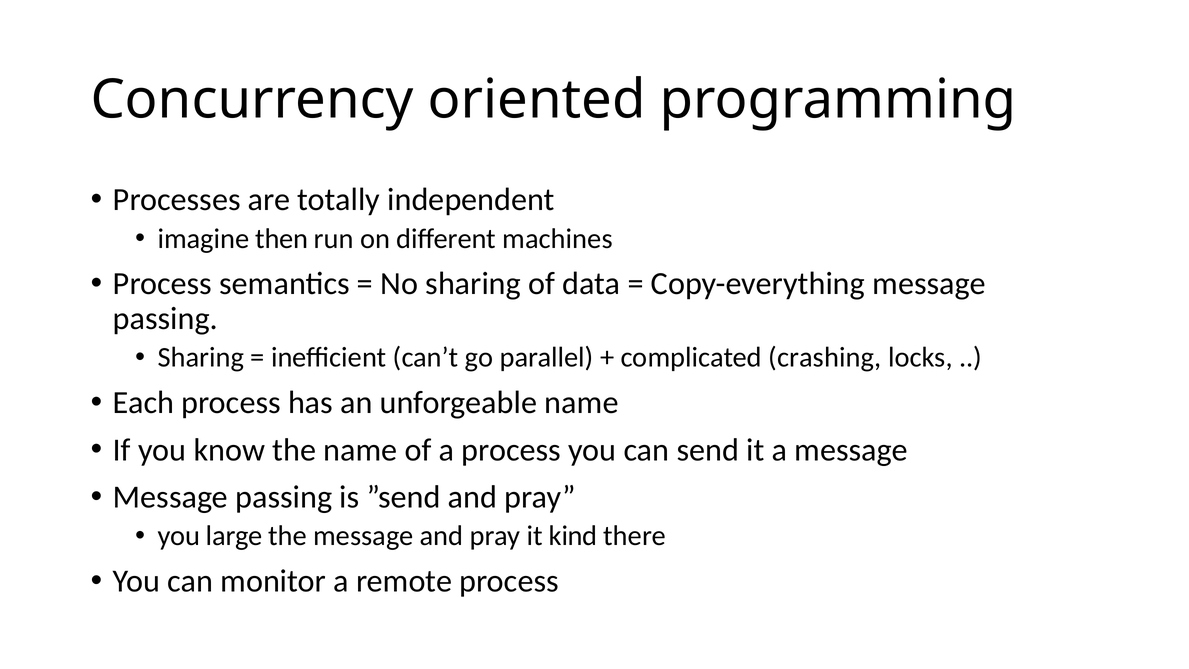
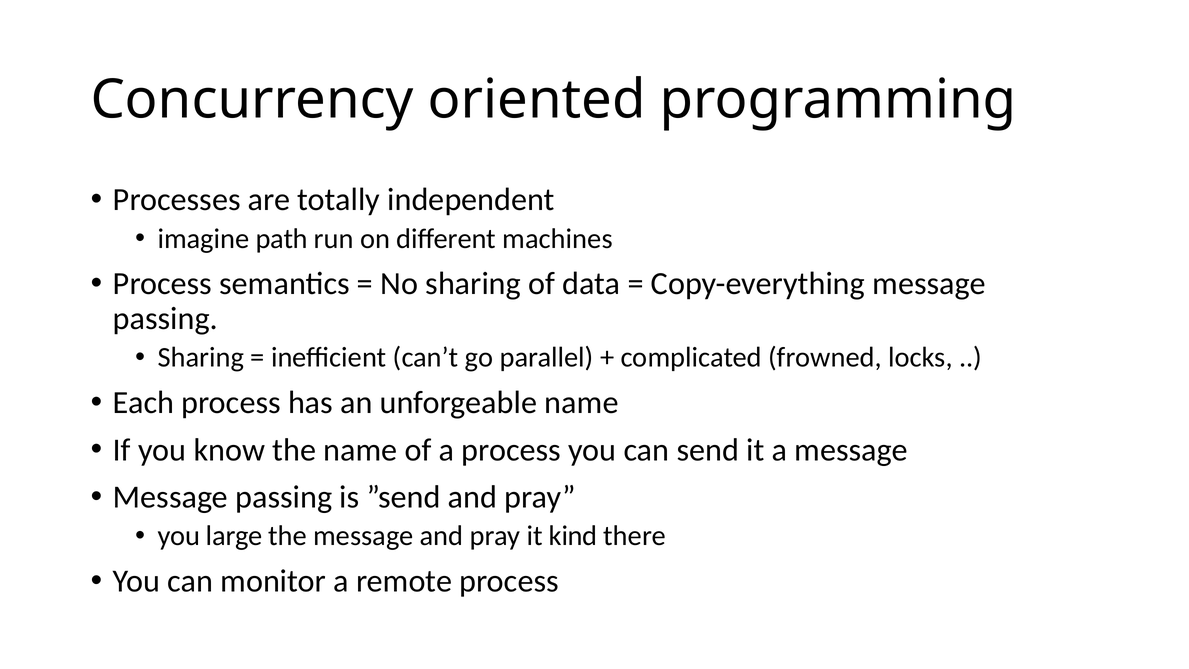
then: then -> path
crashing: crashing -> frowned
